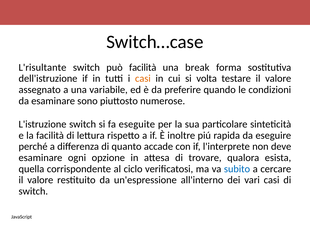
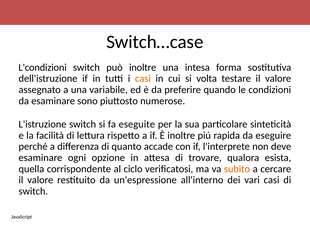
L'risultante: L'risultante -> L'condizioni
può facilità: facilità -> inoltre
break: break -> intesa
subito colour: blue -> orange
